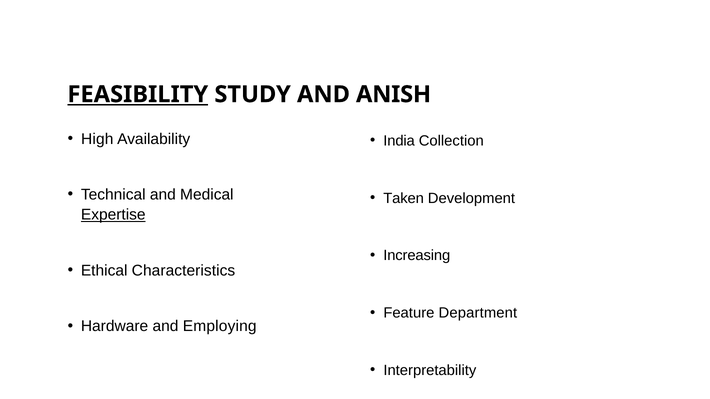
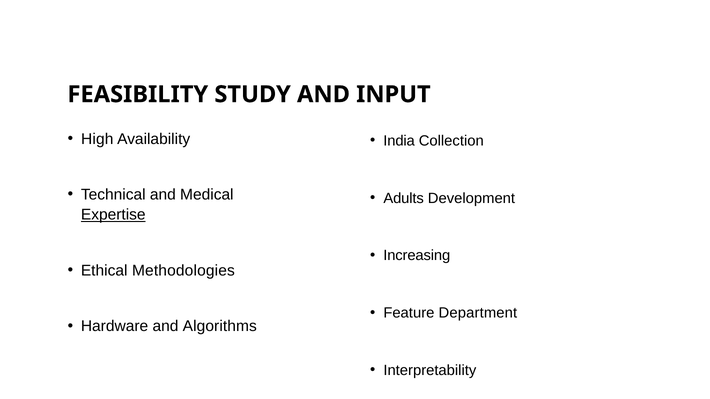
FEASIBILITY underline: present -> none
ANISH: ANISH -> INPUT
Taken: Taken -> Adults
Characteristics: Characteristics -> Methodologies
Employing: Employing -> Algorithms
